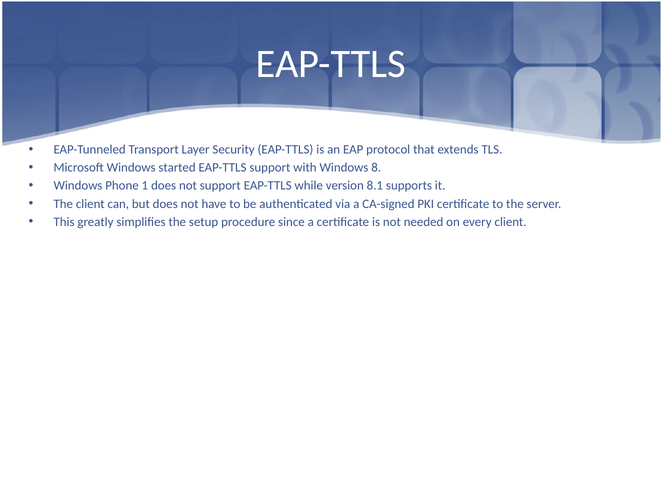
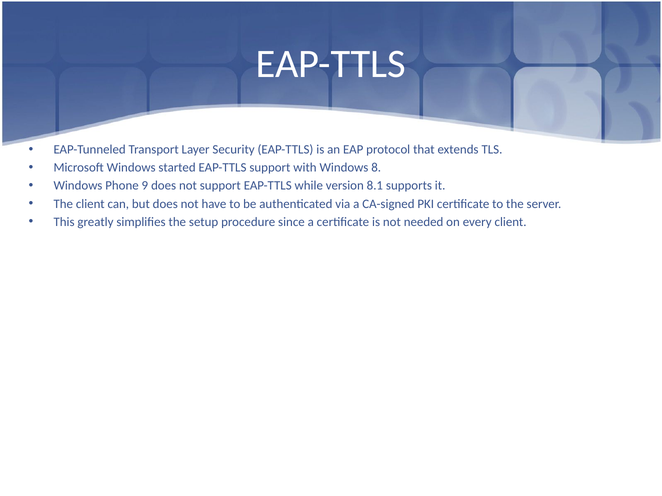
1: 1 -> 9
